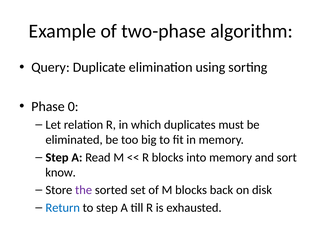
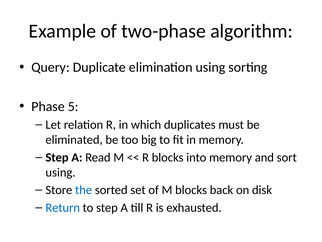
0: 0 -> 5
know at (61, 172): know -> using
the colour: purple -> blue
